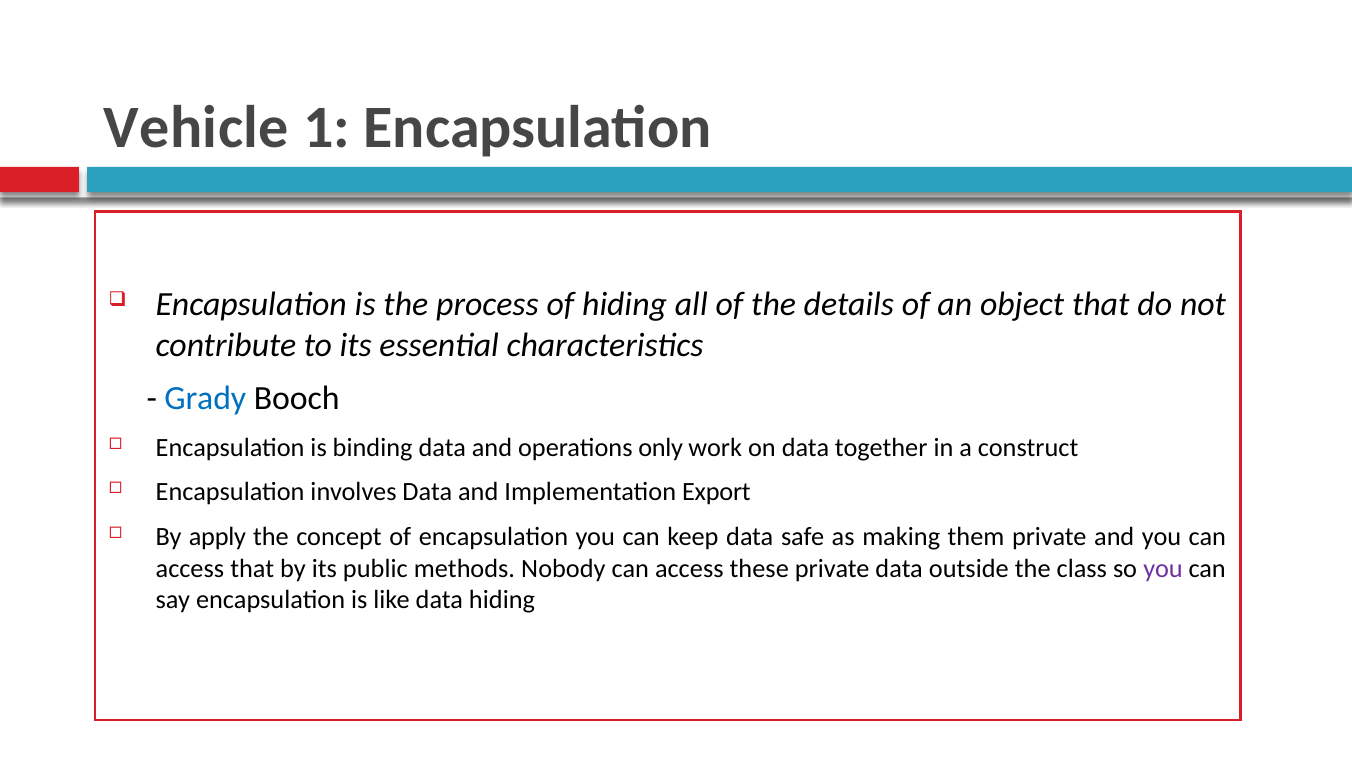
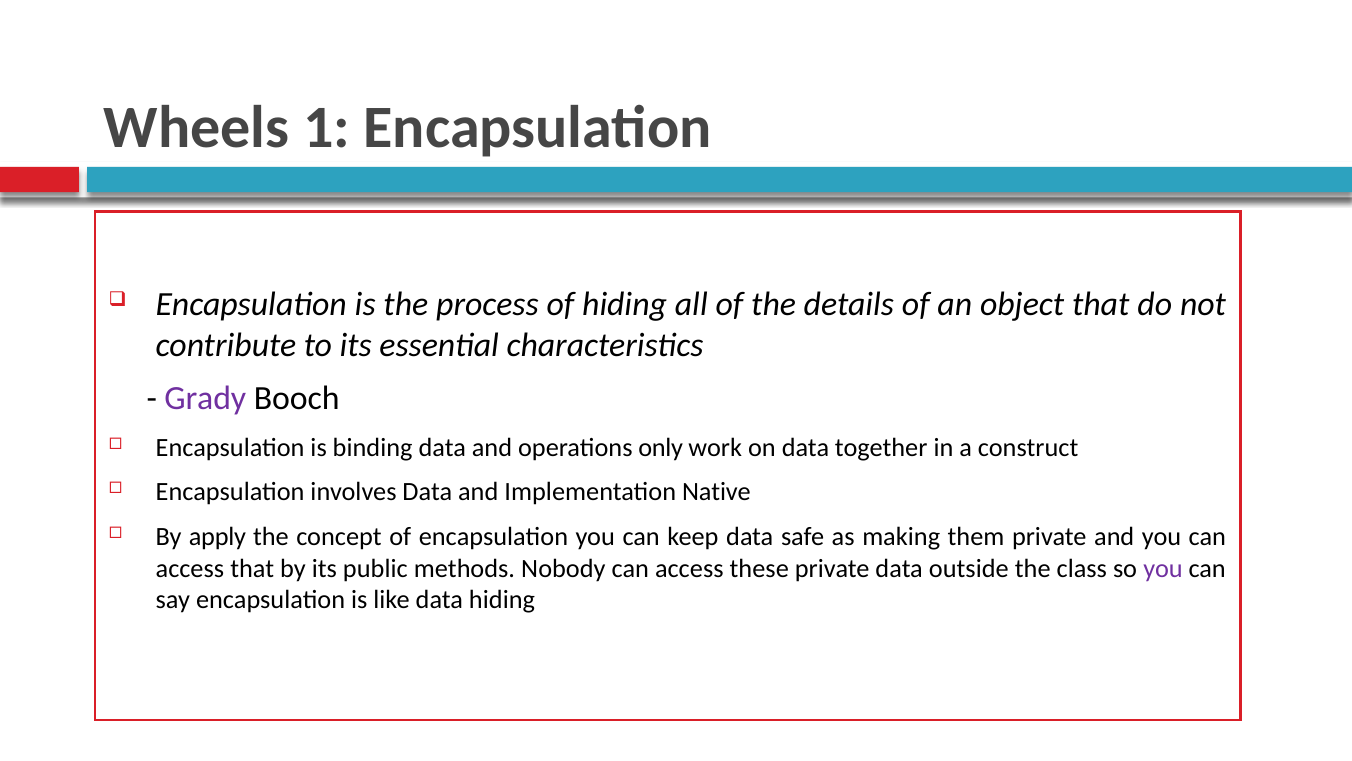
Vehicle: Vehicle -> Wheels
Grady colour: blue -> purple
Export: Export -> Native
